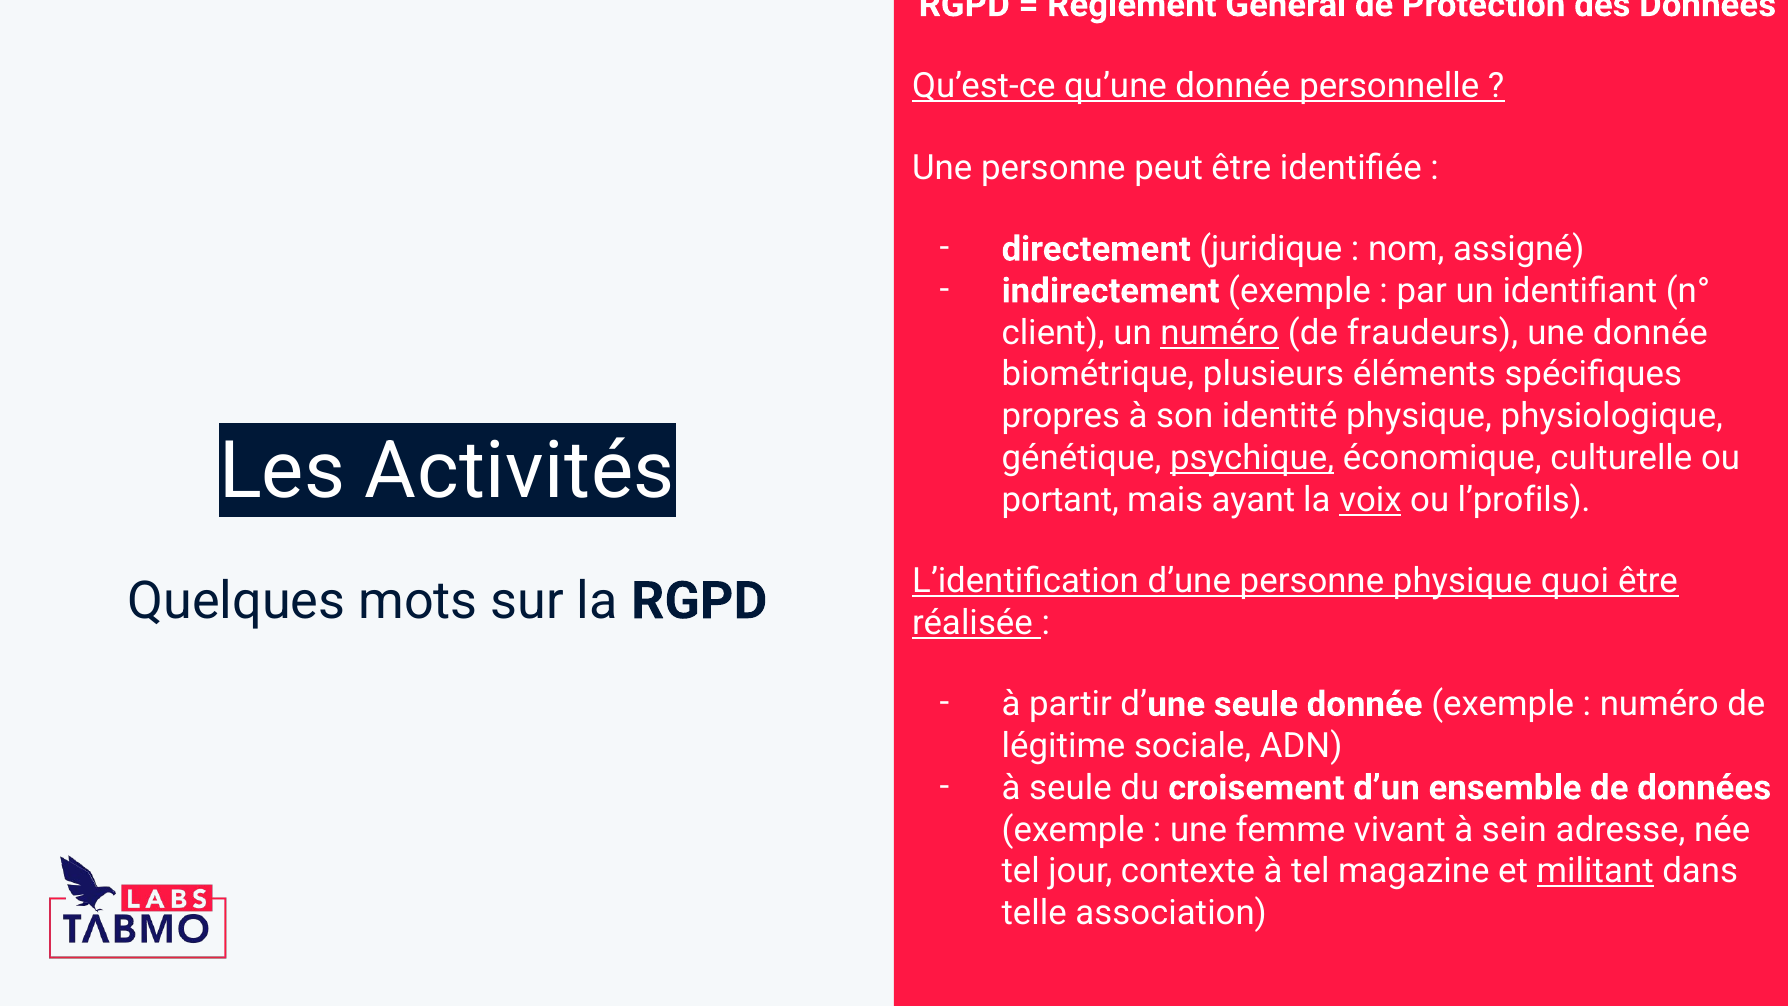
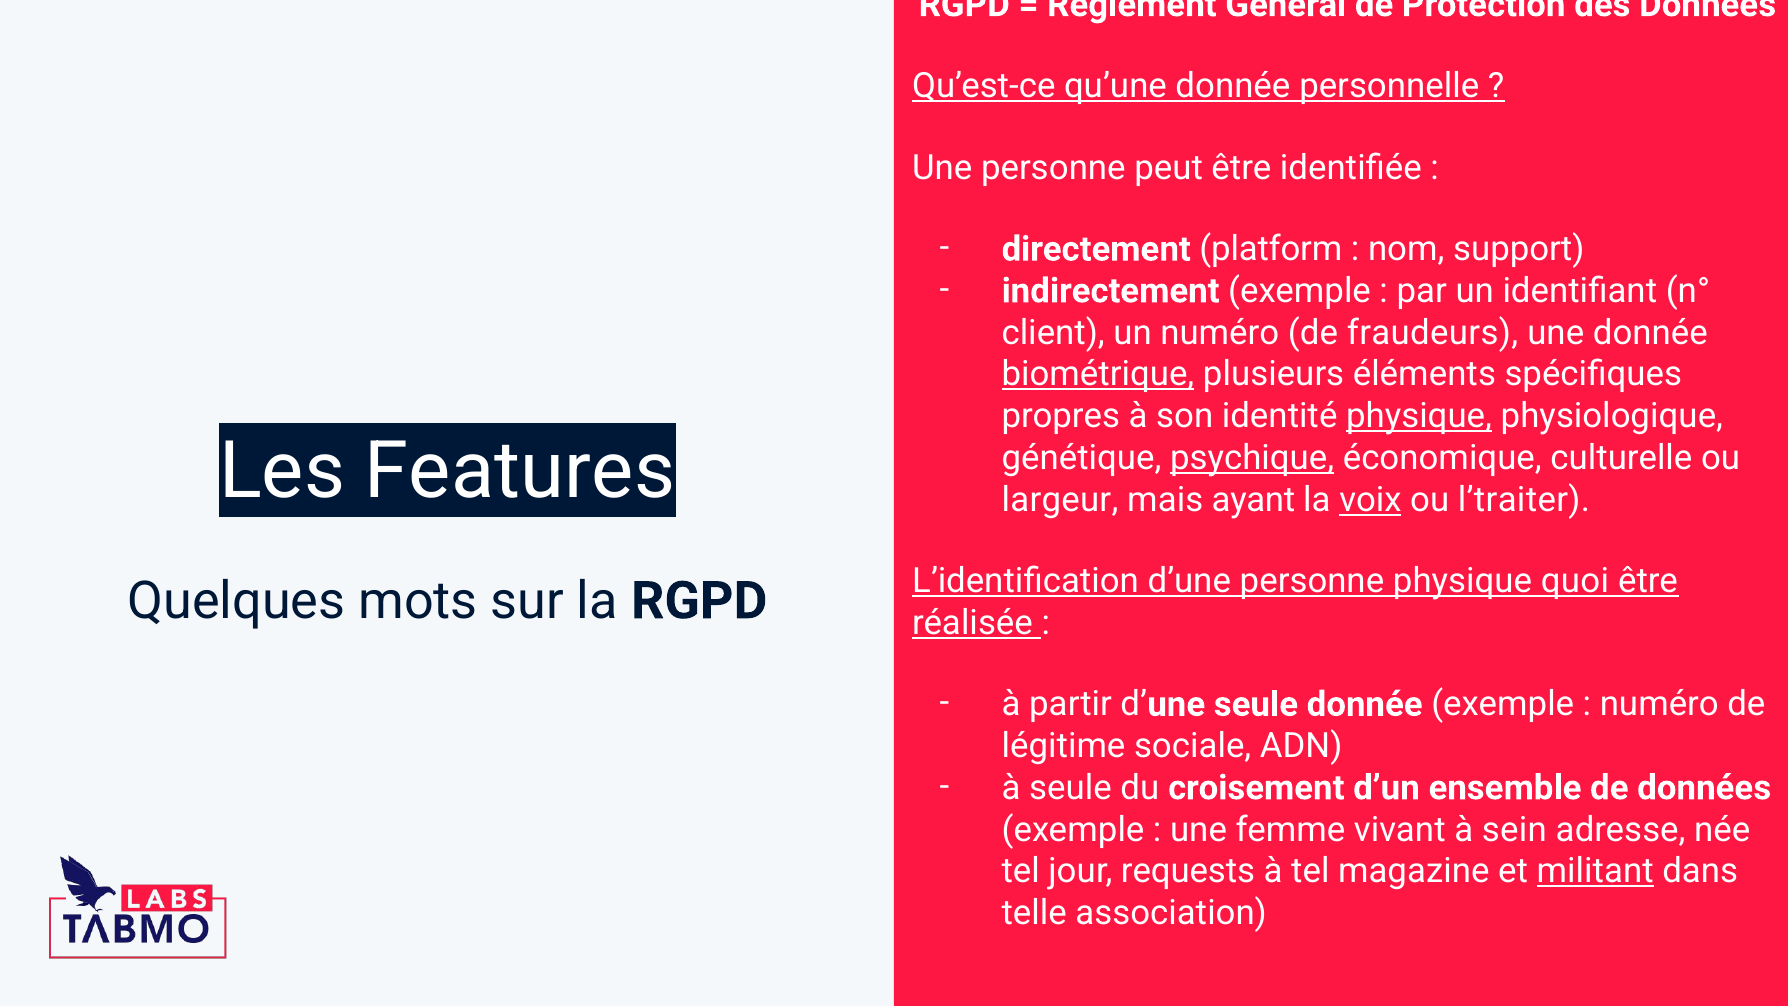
juridique: juridique -> platform
assigné: assigné -> support
numéro at (1220, 333) underline: present -> none
biométrique underline: none -> present
physique at (1419, 416) underline: none -> present
Activités: Activités -> Features
portant: portant -> largeur
l’profils: l’profils -> l’traiter
contexte: contexte -> requests
